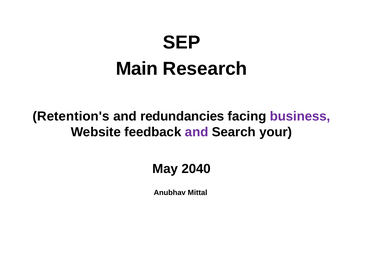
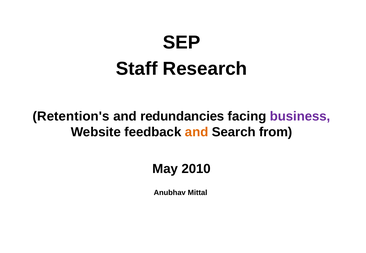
Main: Main -> Staff
and at (197, 132) colour: purple -> orange
your: your -> from
2040: 2040 -> 2010
